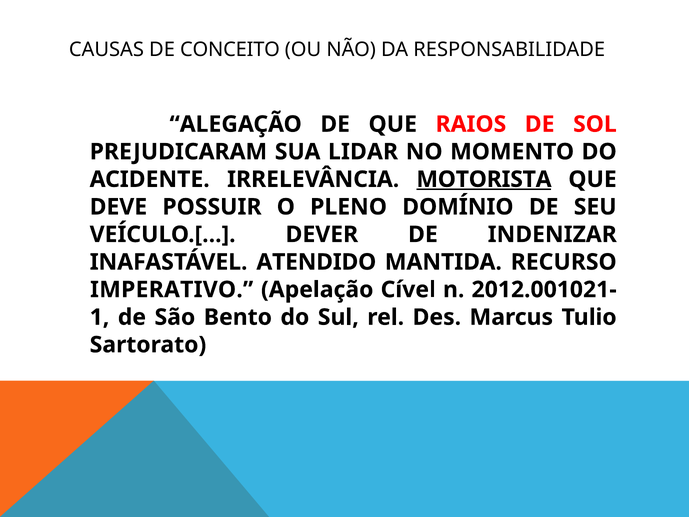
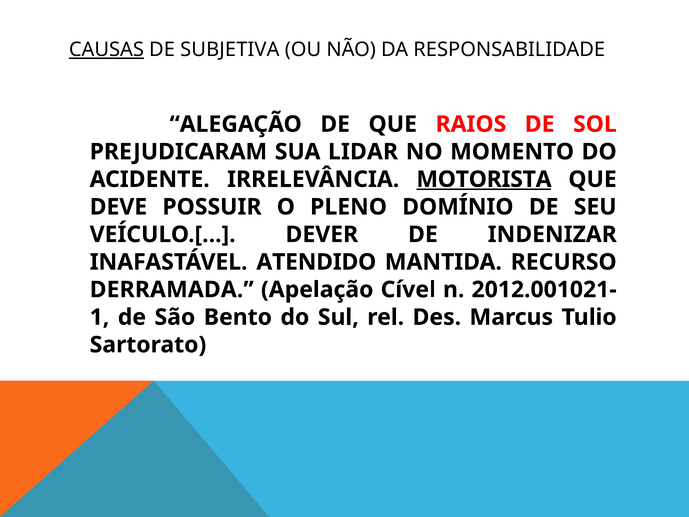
CAUSAS underline: none -> present
CONCEITO: CONCEITO -> SUBJETIVA
IMPERATIVO: IMPERATIVO -> DERRAMADA
